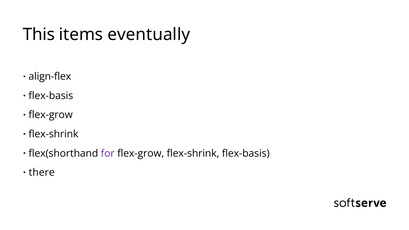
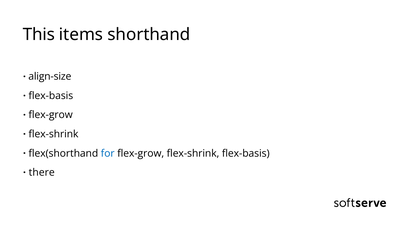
eventually: eventually -> shorthand
align-flex: align-flex -> align-size
for colour: purple -> blue
